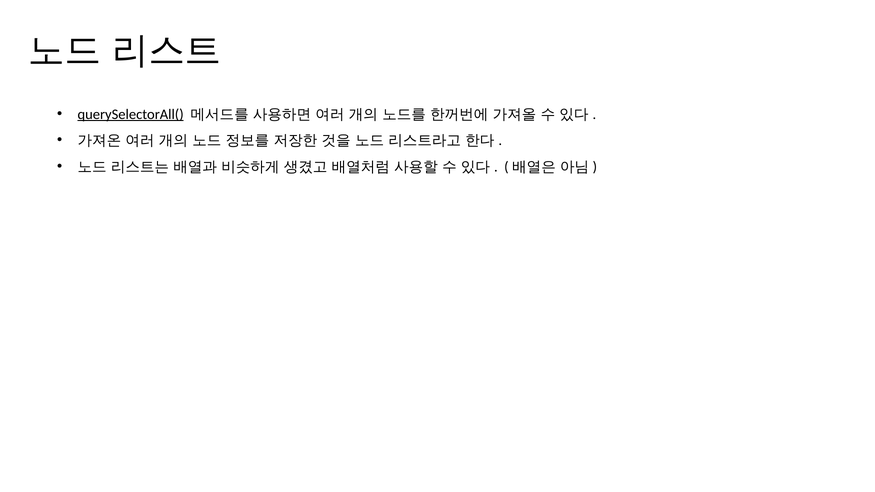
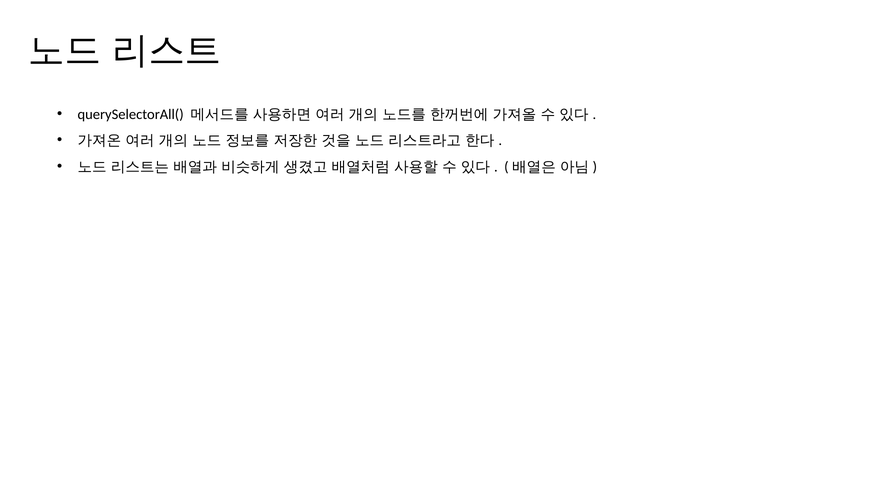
querySelectorAll( underline: present -> none
